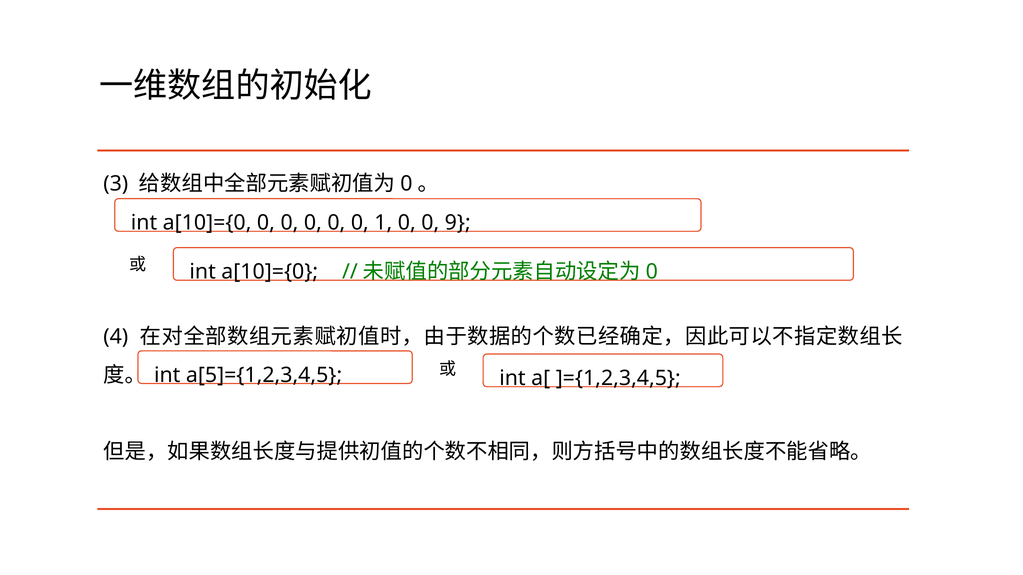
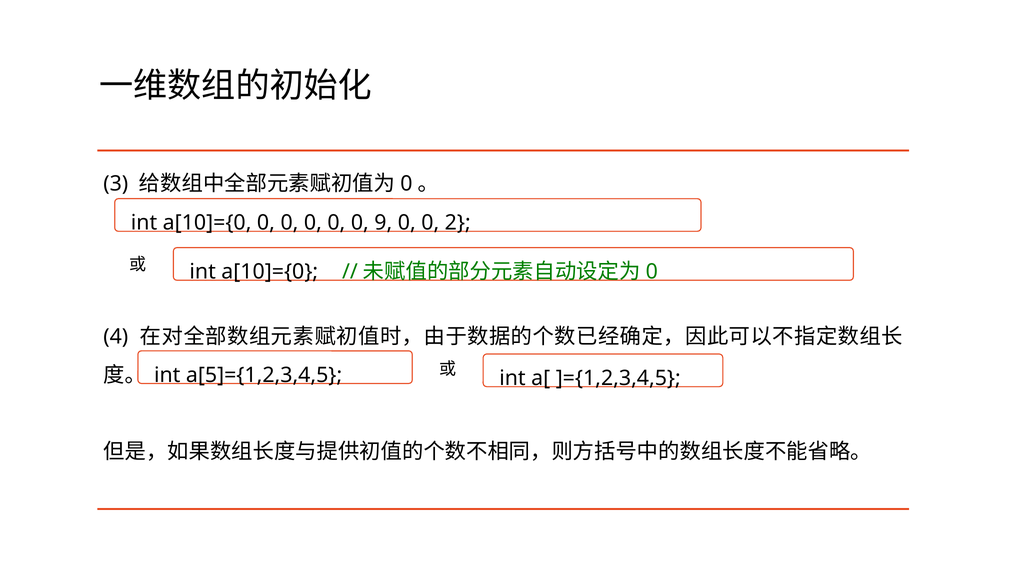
1: 1 -> 9
9: 9 -> 2
